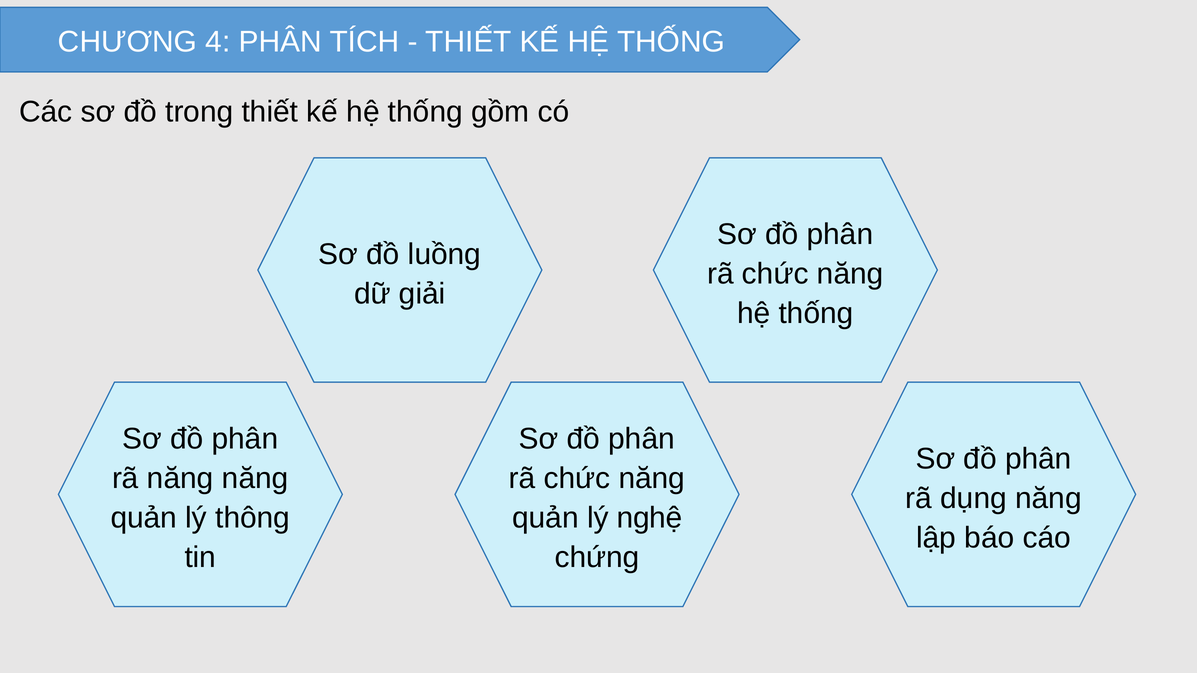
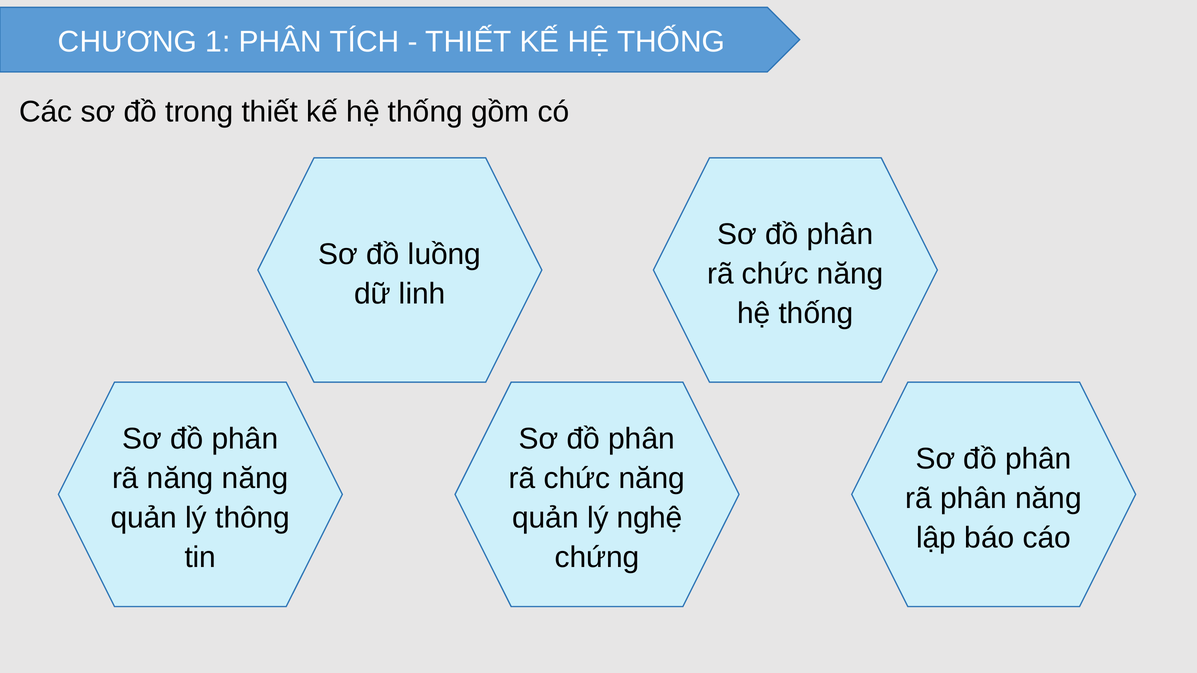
4: 4 -> 1
giải: giải -> linh
rã dụng: dụng -> phân
